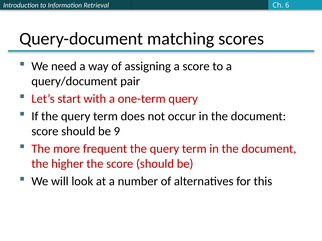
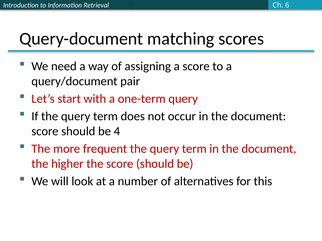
9: 9 -> 4
